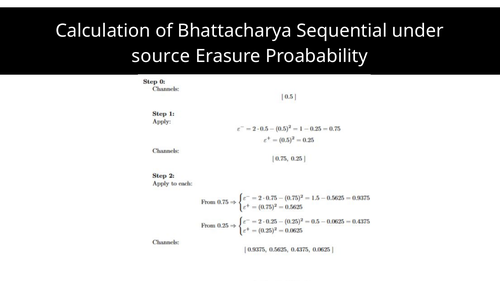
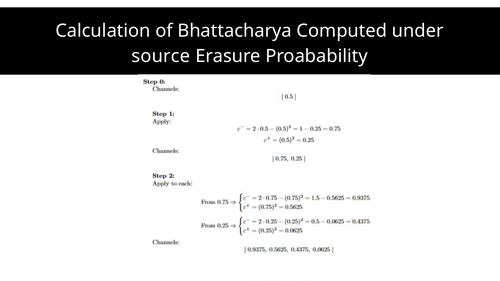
Sequential: Sequential -> Computed
